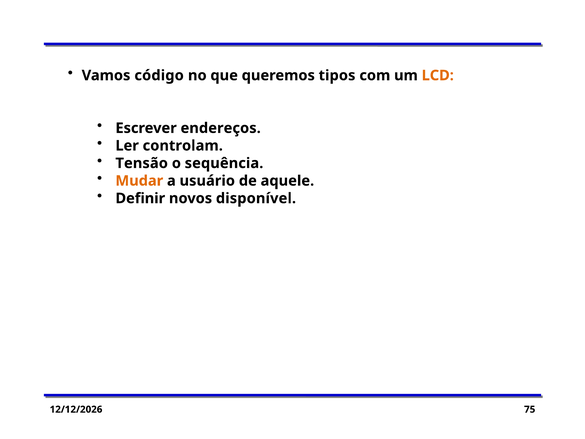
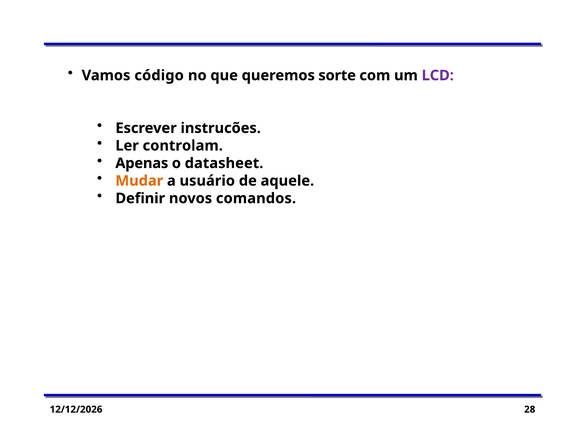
tipos: tipos -> sorte
LCD colour: orange -> purple
endereços: endereços -> instrucões
Tensão: Tensão -> Apenas
sequência: sequência -> datasheet
disponível: disponível -> comandos
75: 75 -> 28
